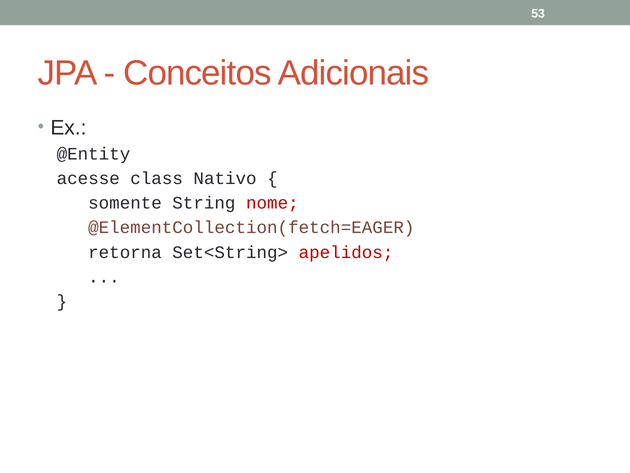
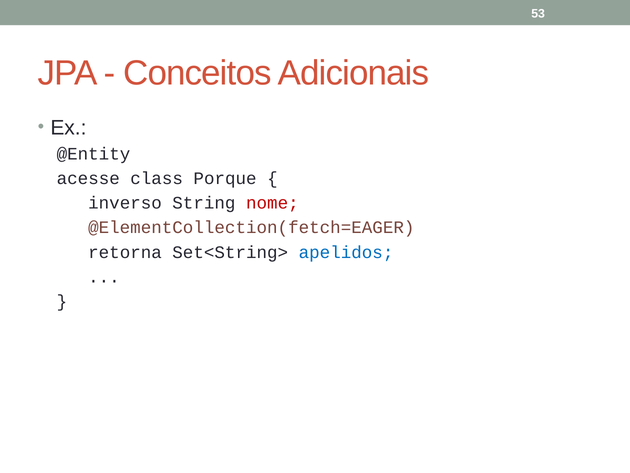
Nativo: Nativo -> Porque
somente: somente -> inverso
apelidos colour: red -> blue
